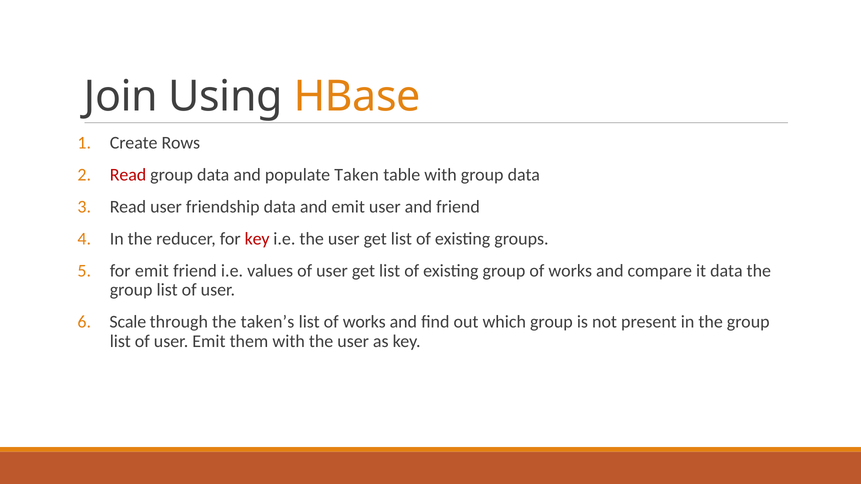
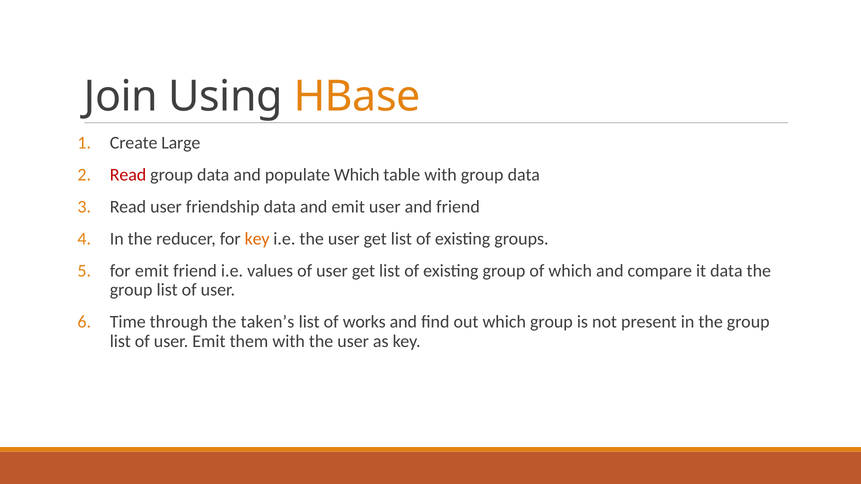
Rows: Rows -> Large
populate Taken: Taken -> Which
key at (257, 239) colour: red -> orange
group of works: works -> which
Scale: Scale -> Time
